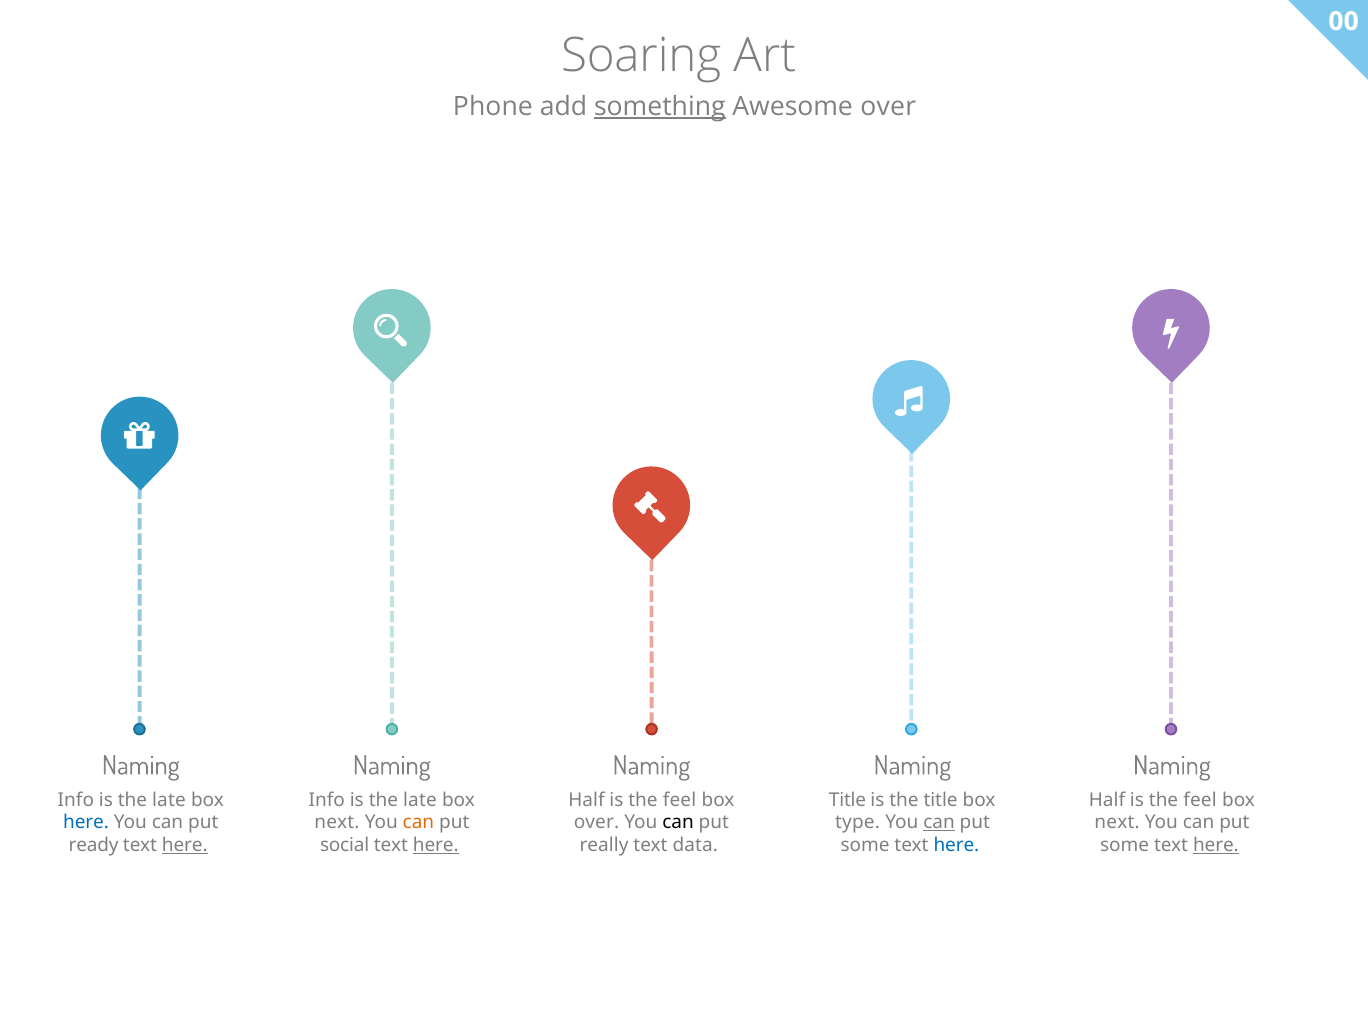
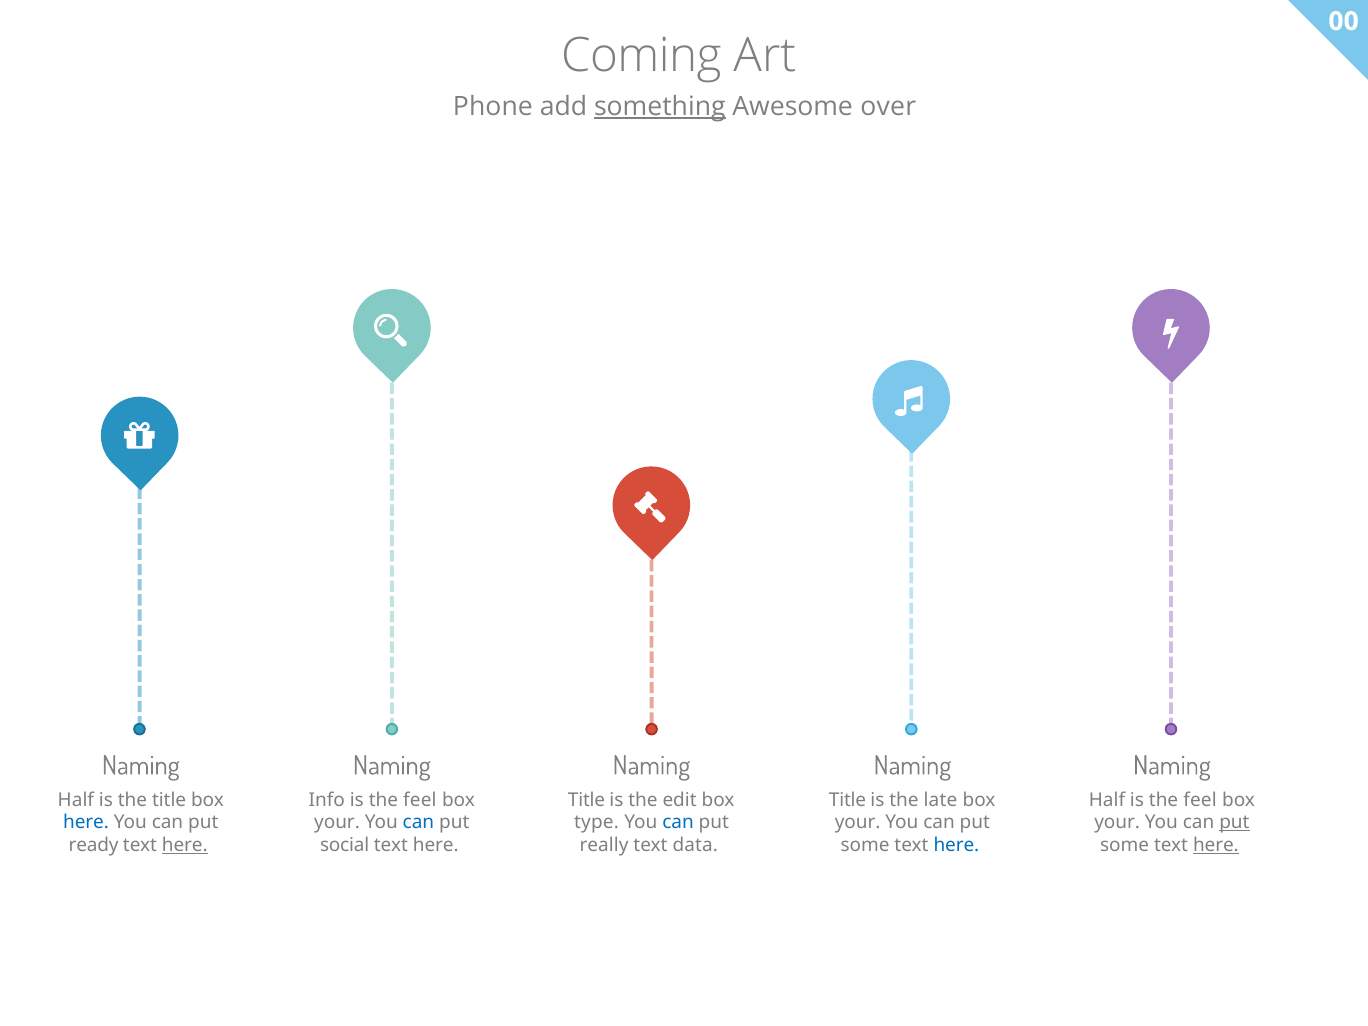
Soaring: Soaring -> Coming
Info at (76, 800): Info -> Half
late at (169, 800): late -> title
late at (420, 800): late -> feel
Half at (586, 800): Half -> Title
feel at (679, 800): feel -> edit
the title: title -> late
next at (337, 823): next -> your
can at (418, 823) colour: orange -> blue
over at (596, 823): over -> type
can at (678, 823) colour: black -> blue
type at (857, 823): type -> your
can at (939, 823) underline: present -> none
next at (1117, 823): next -> your
put at (1234, 823) underline: none -> present
here at (436, 845) underline: present -> none
